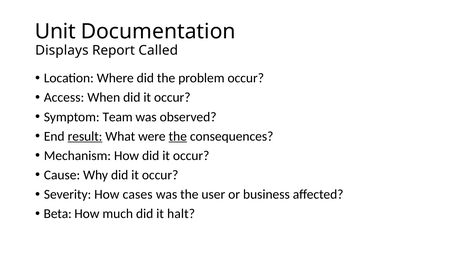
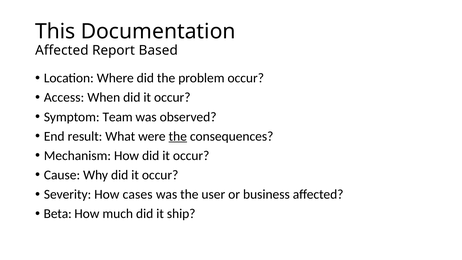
Unit: Unit -> This
Displays at (62, 50): Displays -> Affected
Called: Called -> Based
result underline: present -> none
halt: halt -> ship
